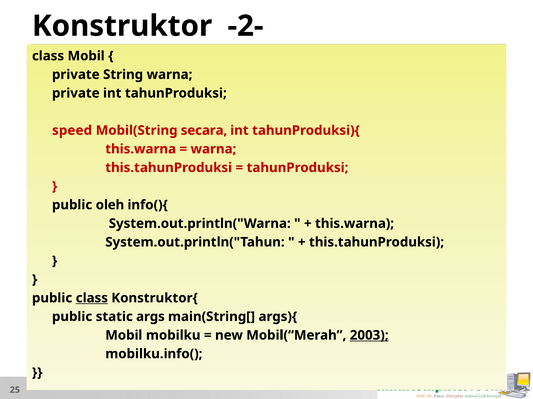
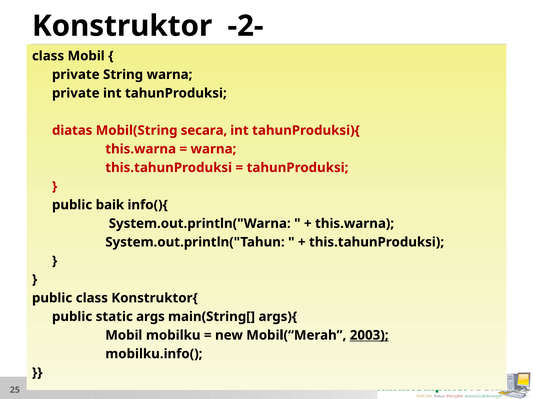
speed: speed -> diatas
oleh: oleh -> baik
class at (92, 299) underline: present -> none
